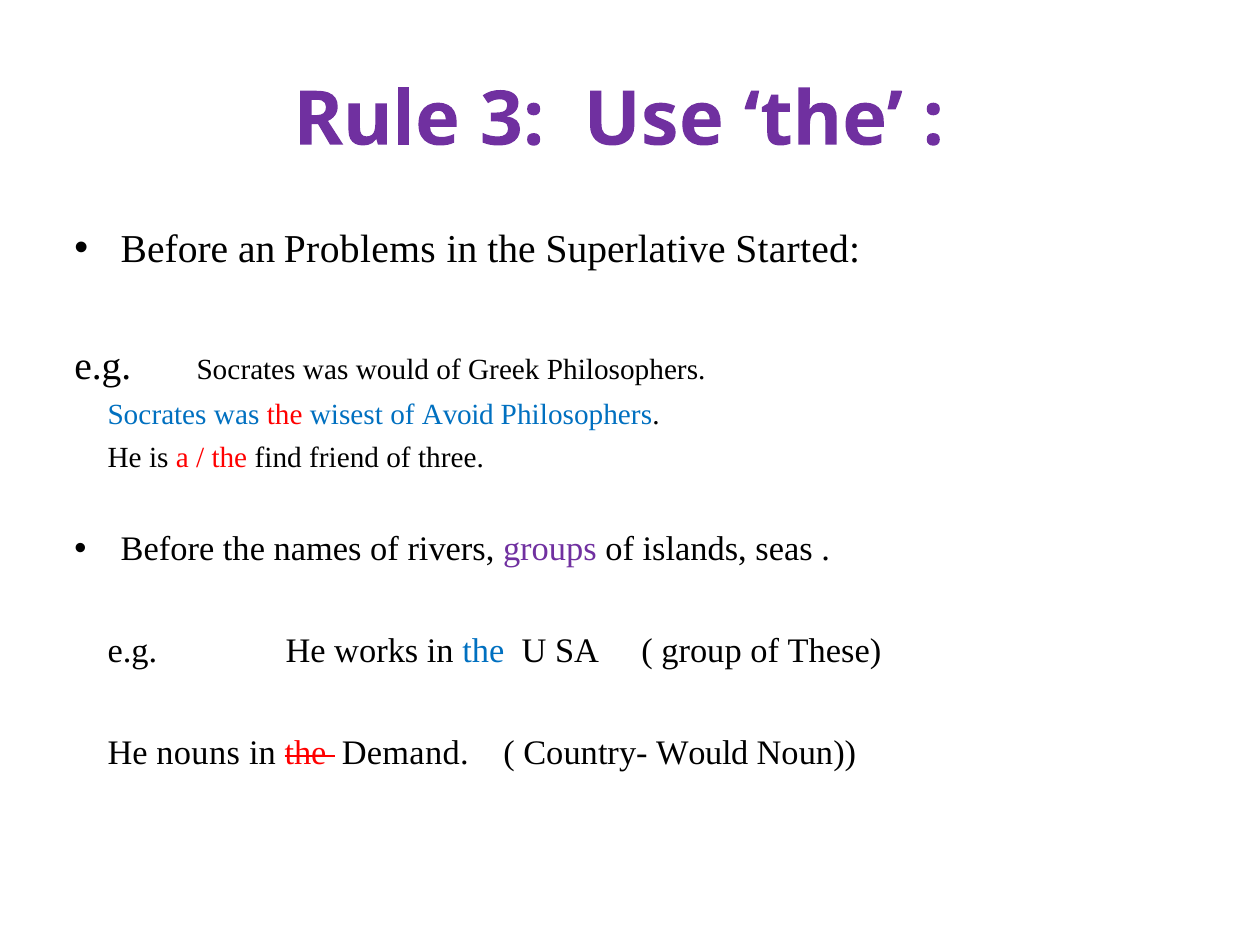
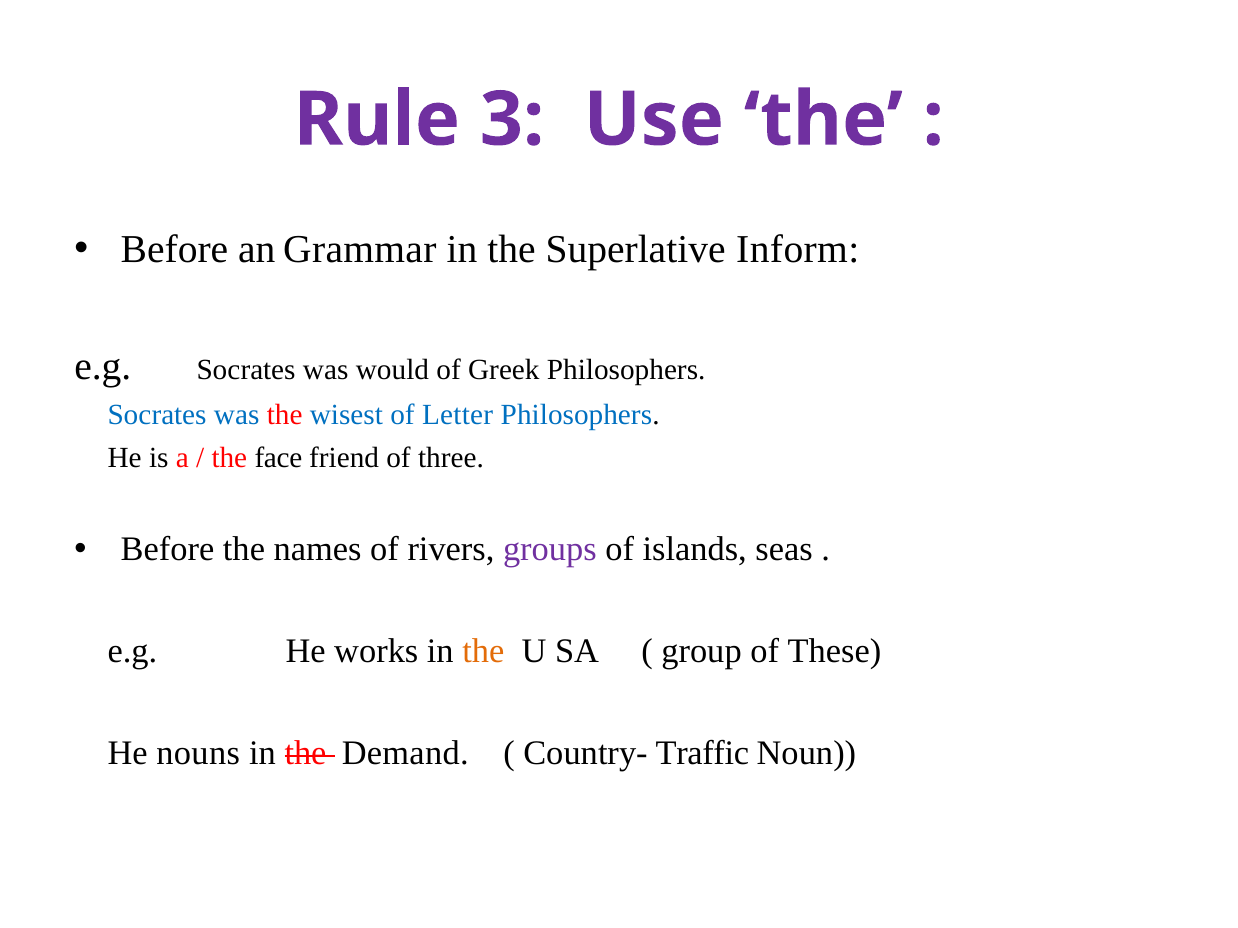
Problems: Problems -> Grammar
Started: Started -> Inform
Avoid: Avoid -> Letter
find: find -> face
the at (483, 652) colour: blue -> orange
Country- Would: Would -> Traffic
